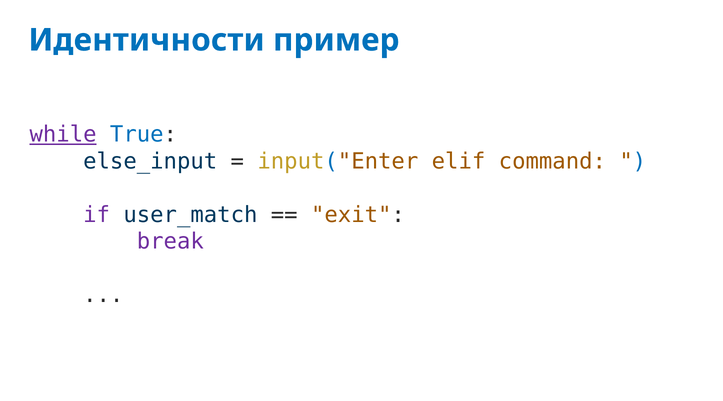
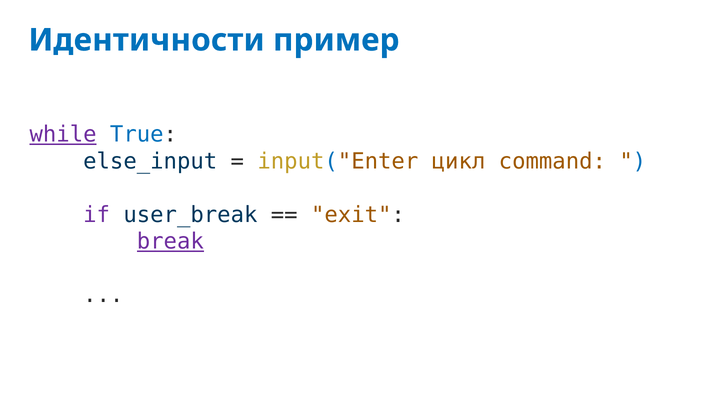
elif: elif -> цикл
user_match: user_match -> user_break
break underline: none -> present
